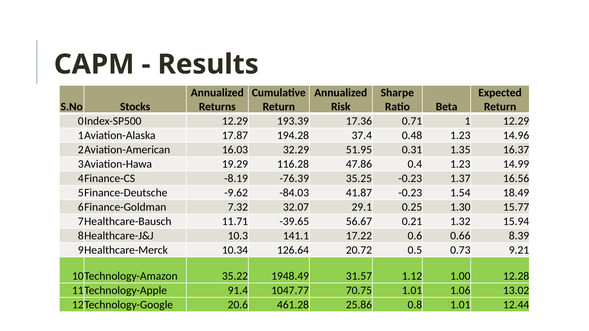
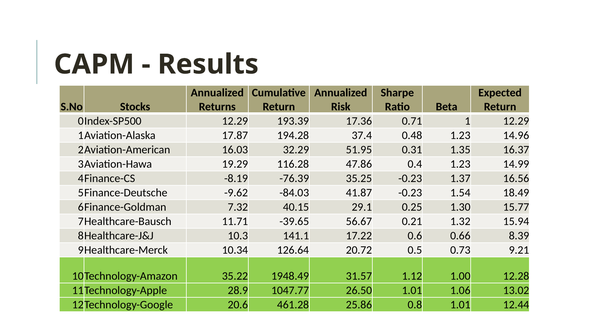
32.07: 32.07 -> 40.15
91.4: 91.4 -> 28.9
70.75: 70.75 -> 26.50
